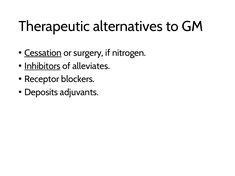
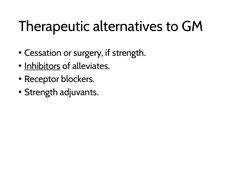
Cessation underline: present -> none
if nitrogen: nitrogen -> strength
Deposits at (41, 92): Deposits -> Strength
